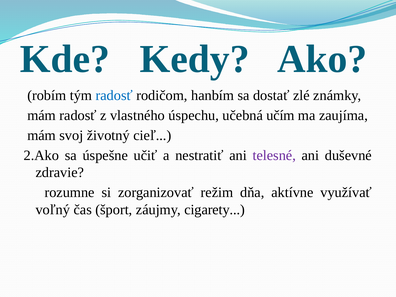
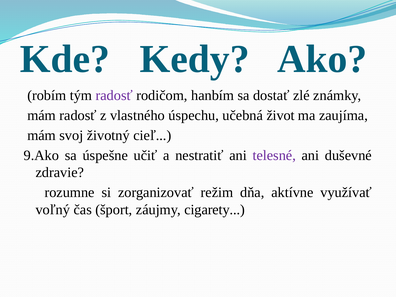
radosť at (114, 95) colour: blue -> purple
učím: učím -> život
2.Ako: 2.Ako -> 9.Ako
